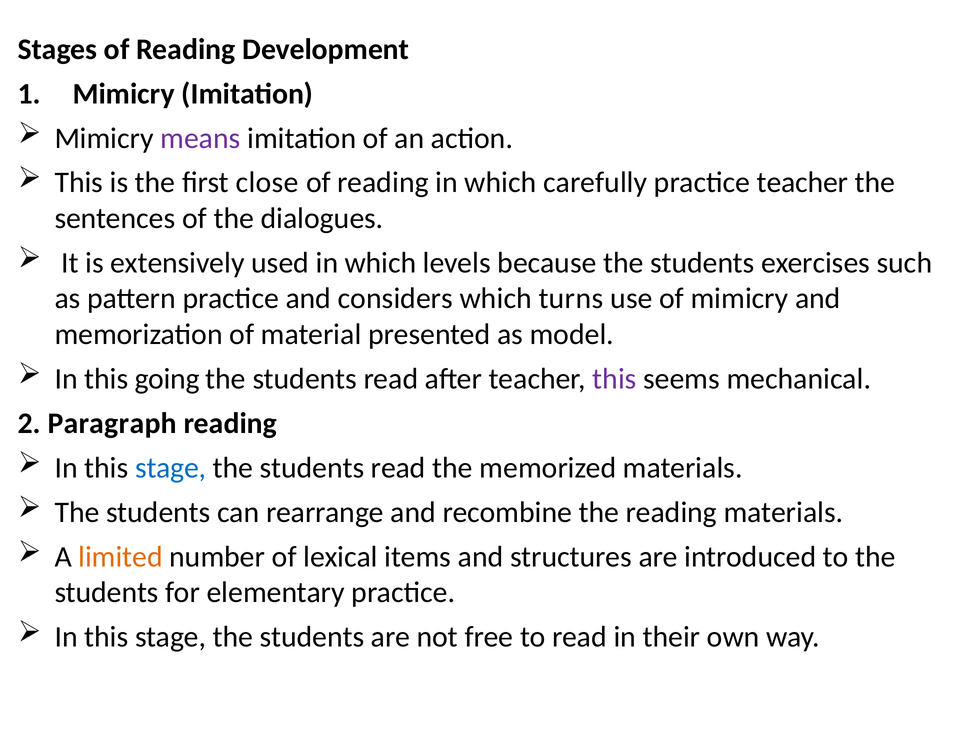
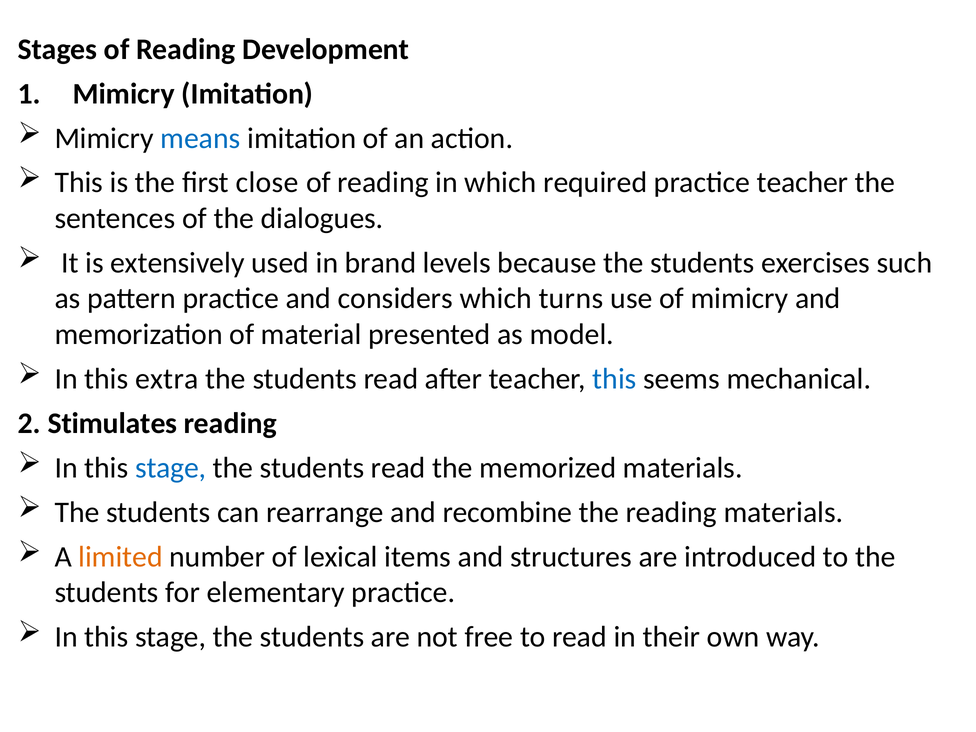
means colour: purple -> blue
carefully: carefully -> required
used in which: which -> brand
going: going -> extra
this at (614, 379) colour: purple -> blue
Paragraph: Paragraph -> Stimulates
